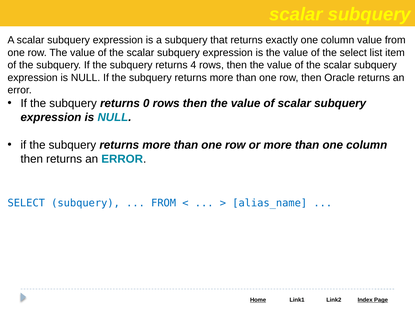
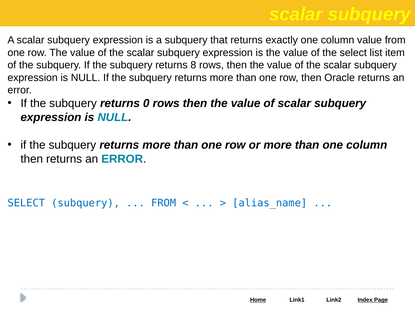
4: 4 -> 8
